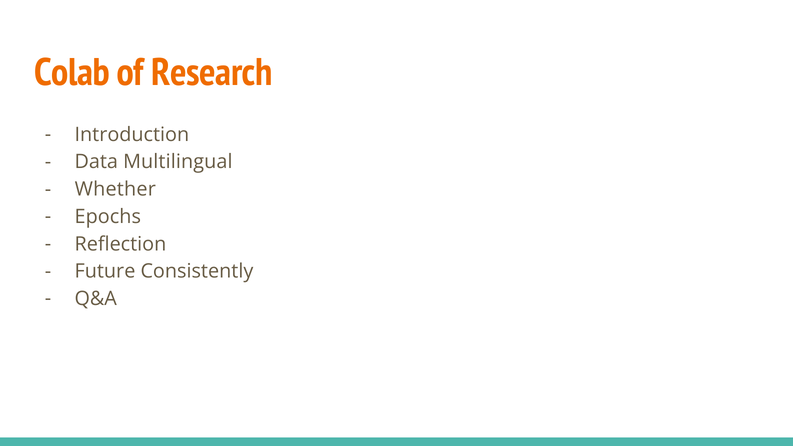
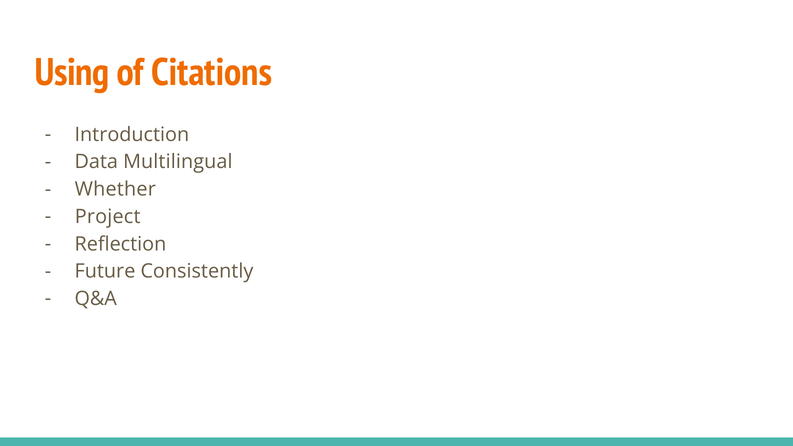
Colab: Colab -> Using
Research: Research -> Citations
Epochs: Epochs -> Project
